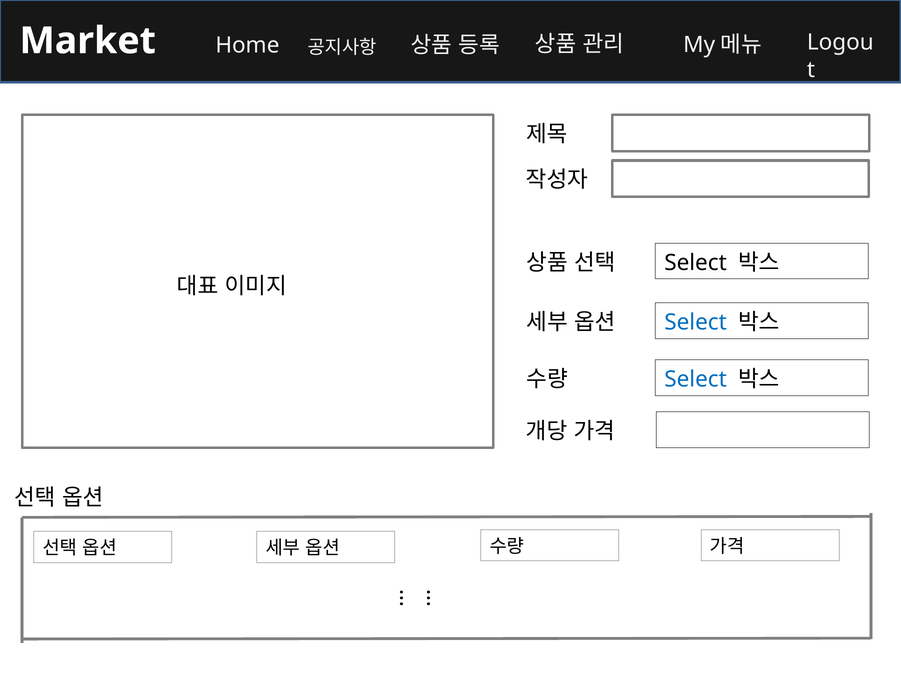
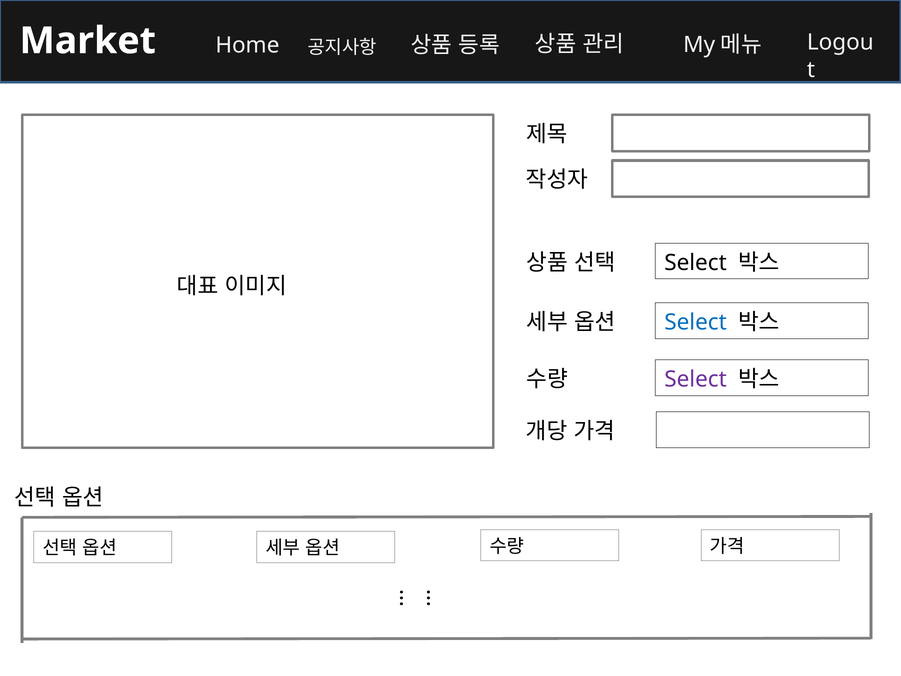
Select at (696, 379) colour: blue -> purple
